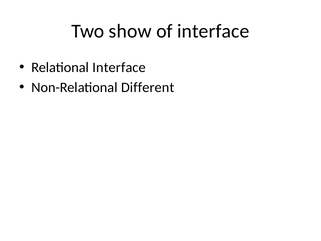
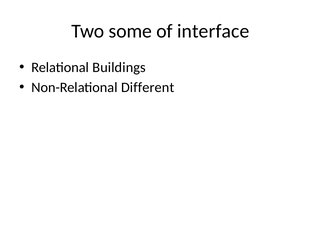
show: show -> some
Relational Interface: Interface -> Buildings
